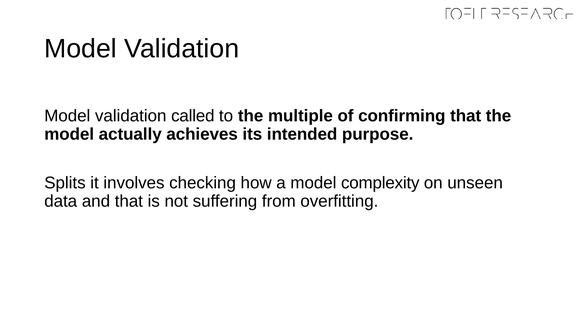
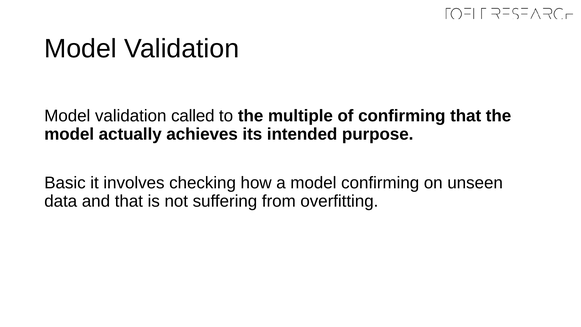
Splits: Splits -> Basic
model complexity: complexity -> confirming
